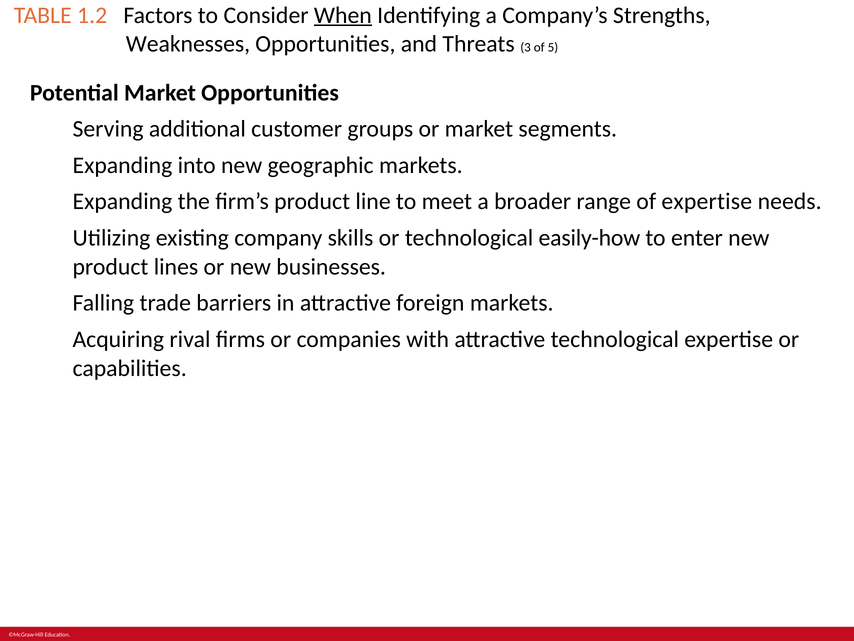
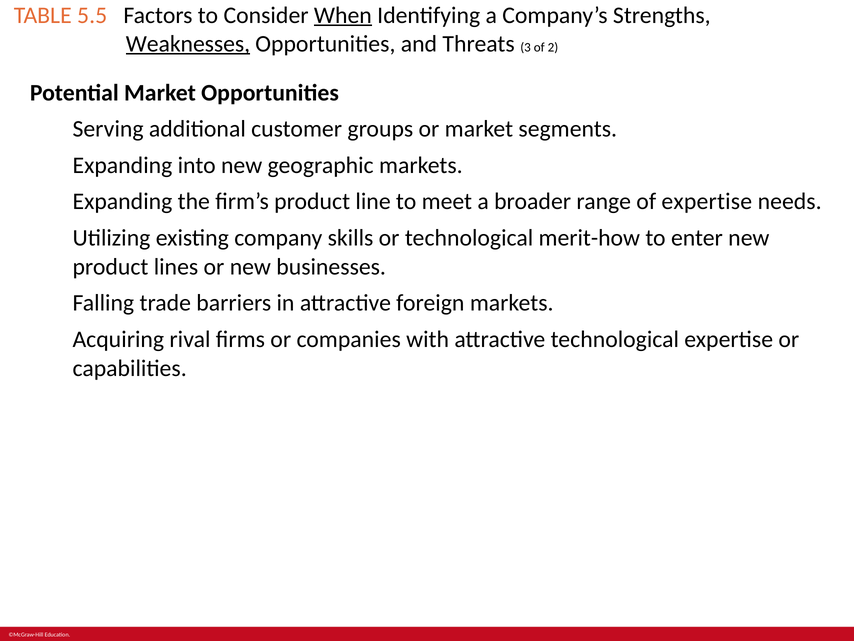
1.2: 1.2 -> 5.5
Weaknesses underline: none -> present
5: 5 -> 2
easily-how: easily-how -> merit-how
